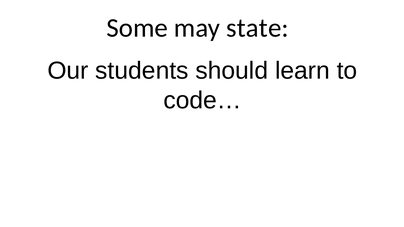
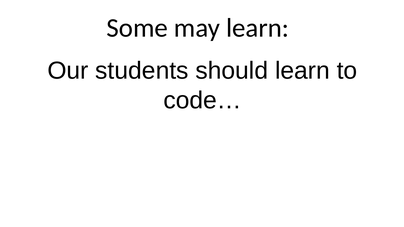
may state: state -> learn
